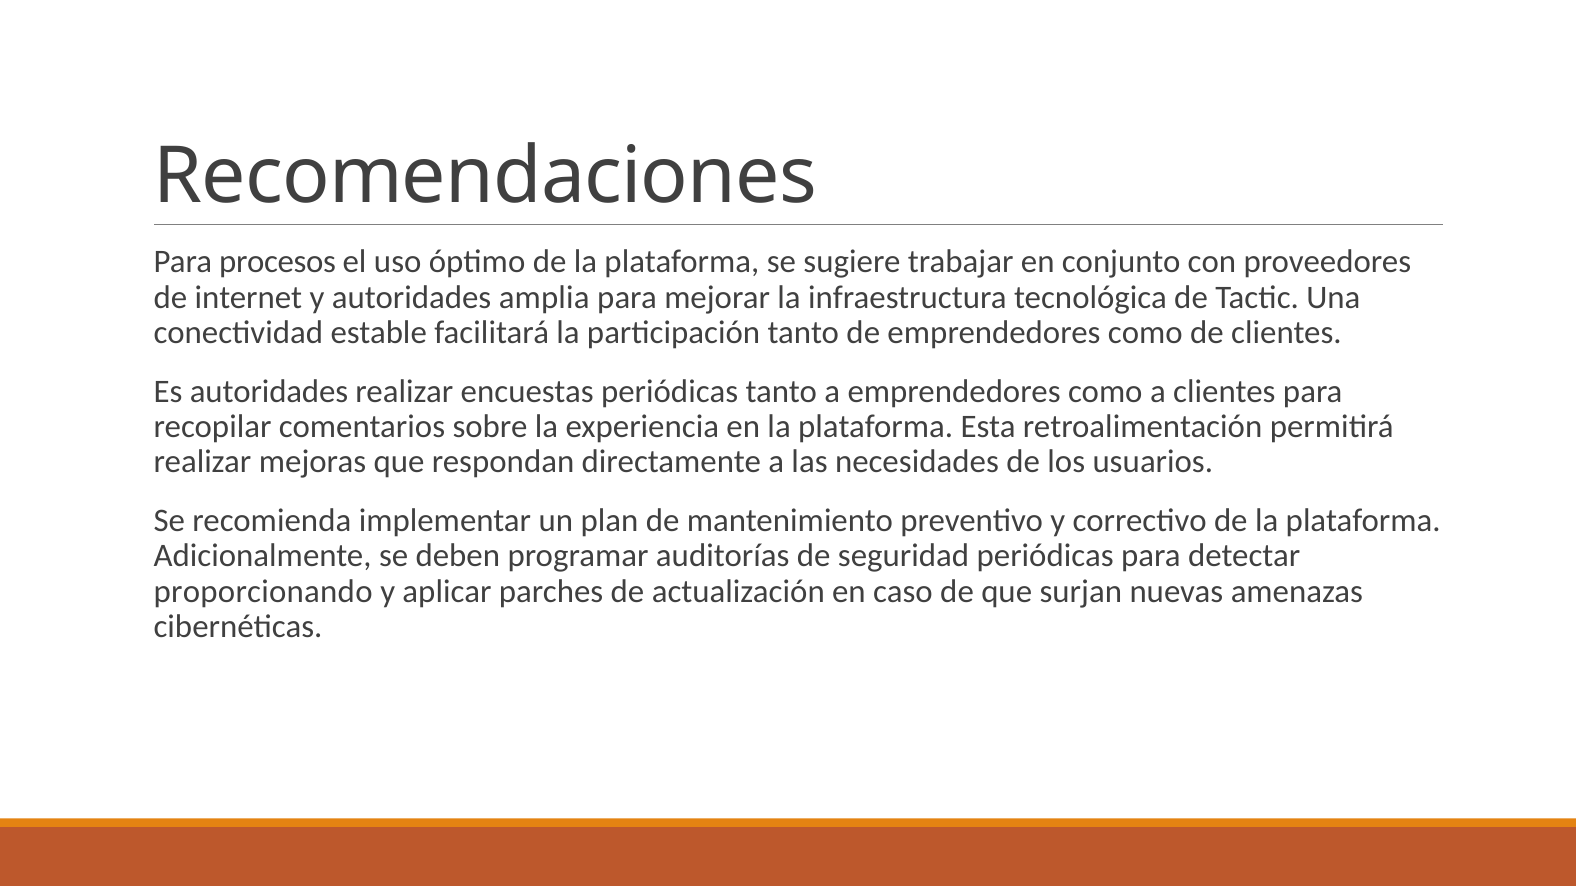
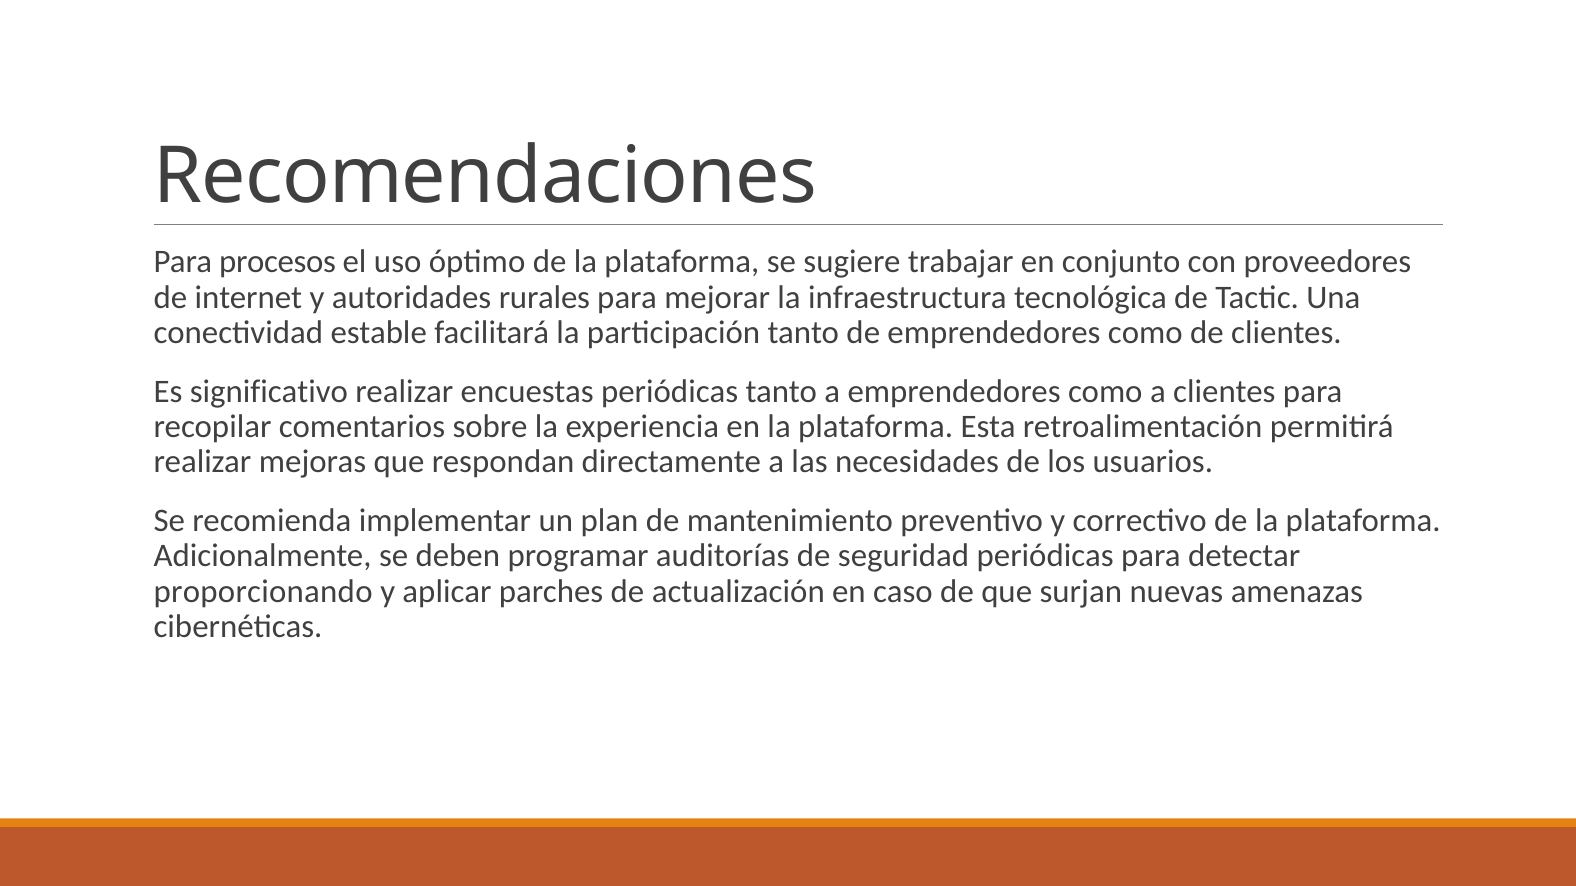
amplia: amplia -> rurales
Es autoridades: autoridades -> significativo
